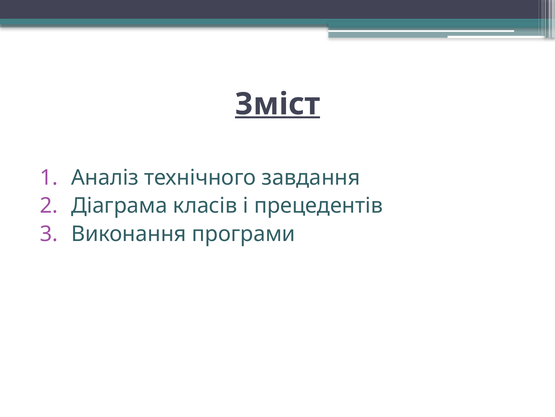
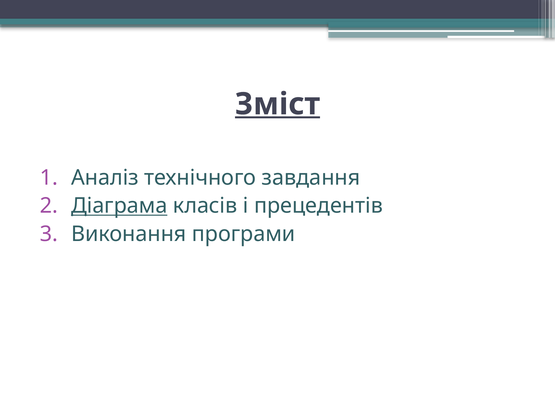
Діаграма underline: none -> present
